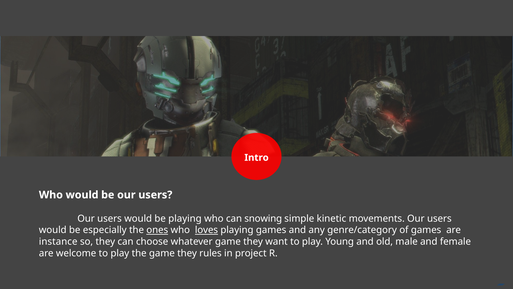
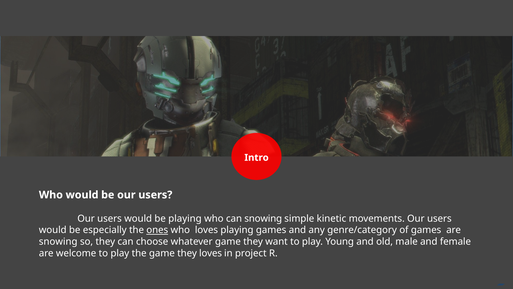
loves at (206, 230) underline: present -> none
instance at (58, 241): instance -> snowing
they rules: rules -> loves
